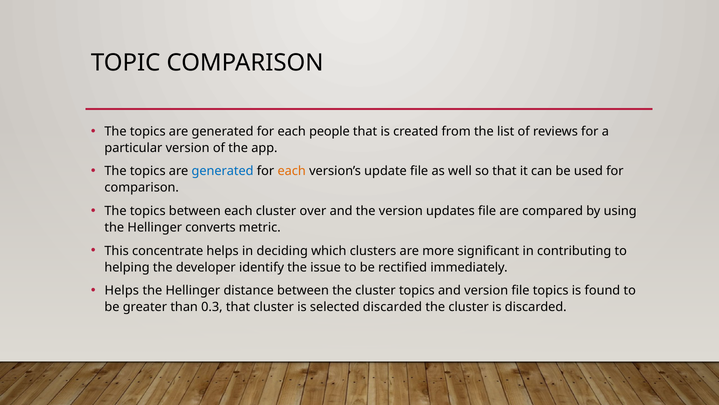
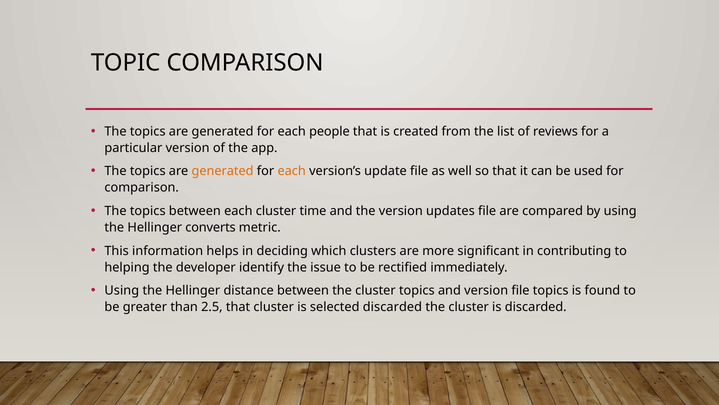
generated at (223, 171) colour: blue -> orange
over: over -> time
concentrate: concentrate -> information
Helps at (122, 290): Helps -> Using
0.3: 0.3 -> 2.5
